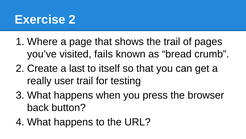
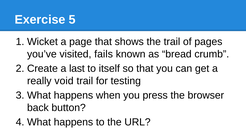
Exercise 2: 2 -> 5
Where: Where -> Wicket
user: user -> void
